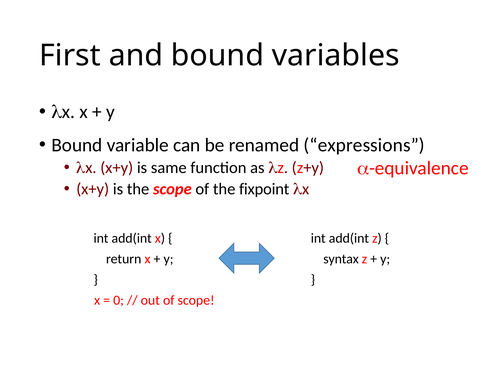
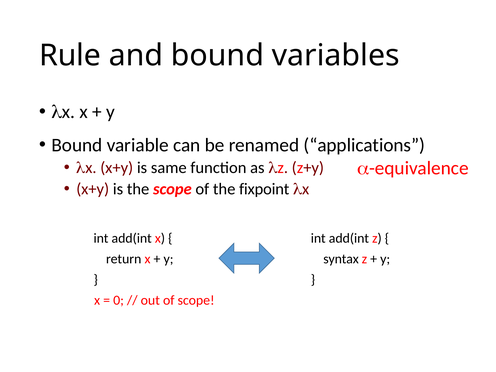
First: First -> Rule
expressions: expressions -> applications
